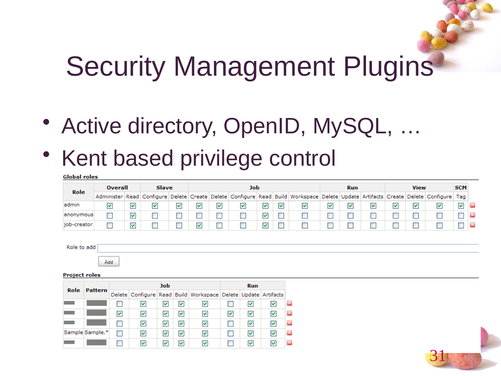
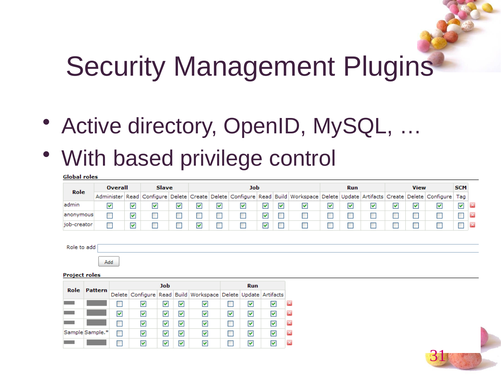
Kent: Kent -> With
